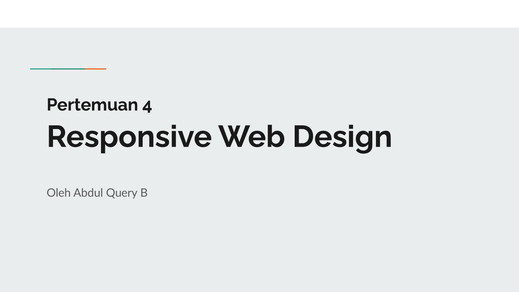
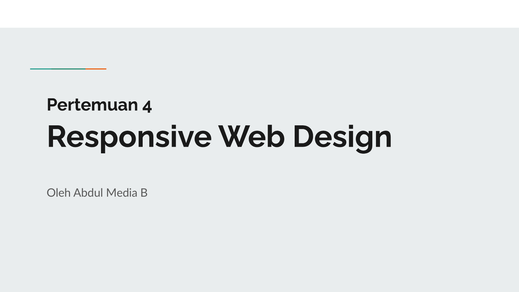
Query: Query -> Media
